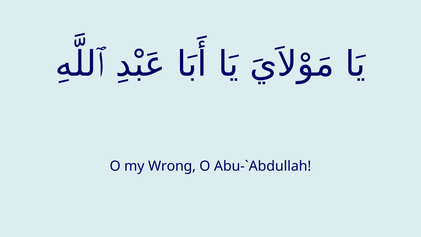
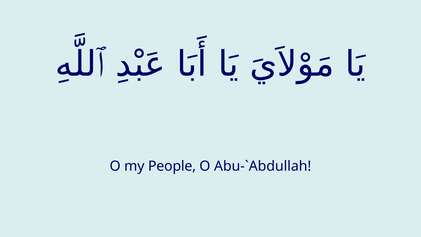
Wrong: Wrong -> People
